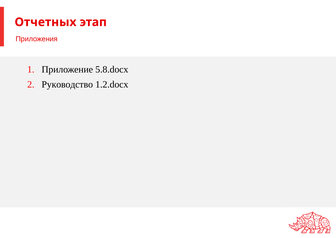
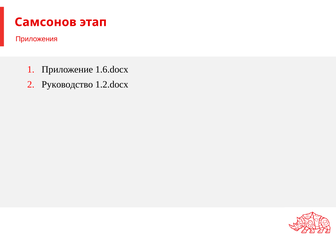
Отчетных: Отчетных -> Самсонов
5.8.docx: 5.8.docx -> 1.6.docx
